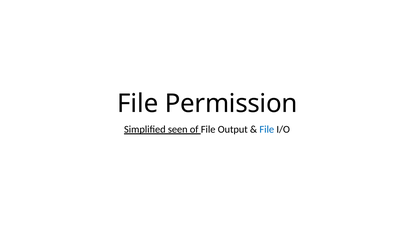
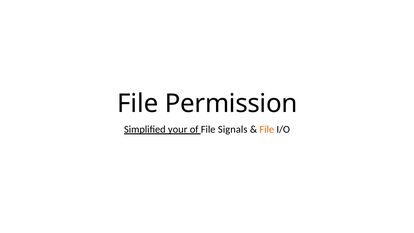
seen: seen -> your
Output: Output -> Signals
File at (267, 129) colour: blue -> orange
